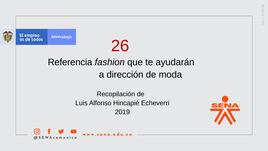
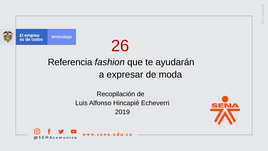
dirección: dirección -> expresar
